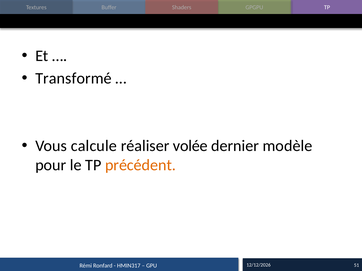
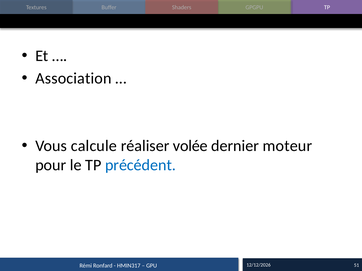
Transformé: Transformé -> Association
modèle: modèle -> moteur
précédent colour: orange -> blue
